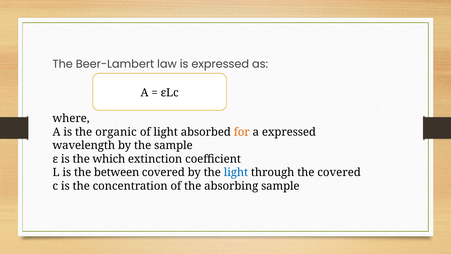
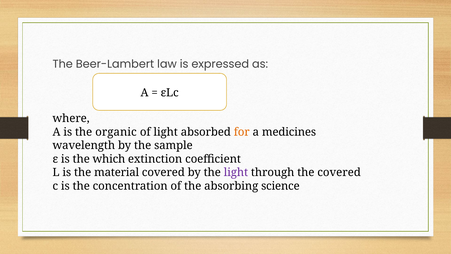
a expressed: expressed -> medicines
between: between -> material
light at (236, 172) colour: blue -> purple
absorbing sample: sample -> science
